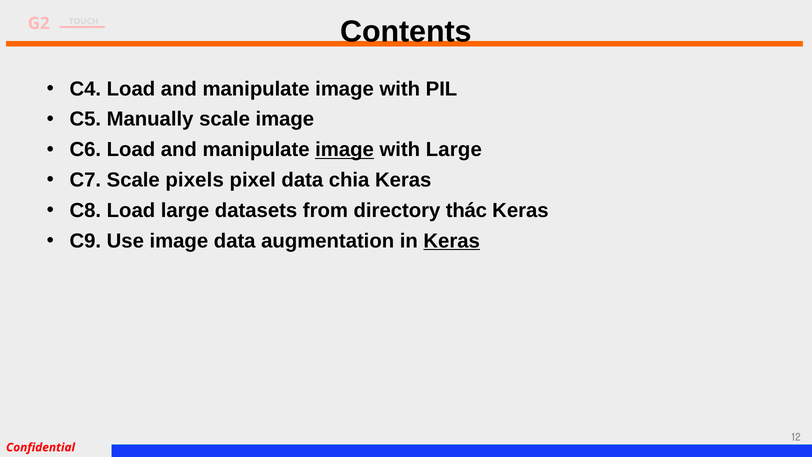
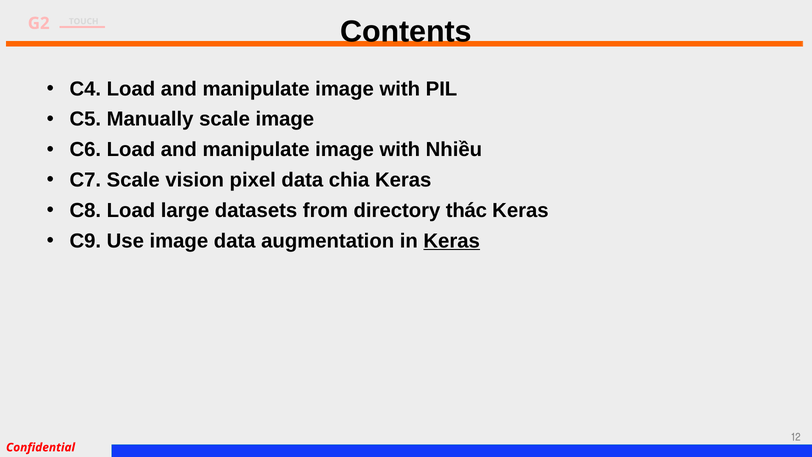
image at (345, 150) underline: present -> none
with Large: Large -> Nhiều
pixels: pixels -> vision
